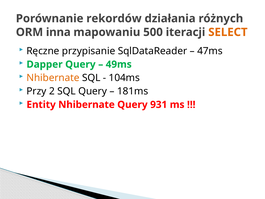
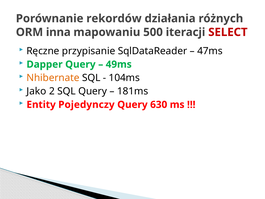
SELECT colour: orange -> red
Przy: Przy -> Jako
Entity Nhibernate: Nhibernate -> Pojedynczy
931: 931 -> 630
